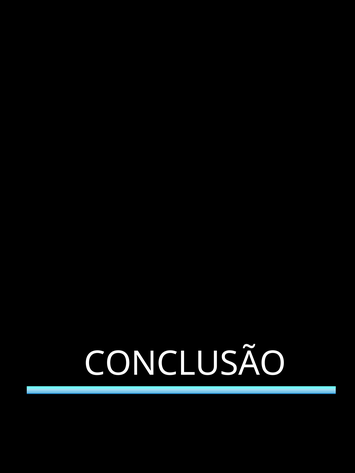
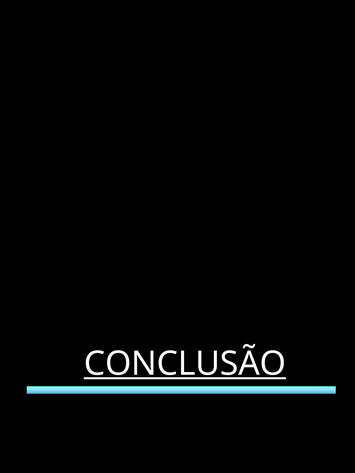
CONCLUSÃO underline: none -> present
